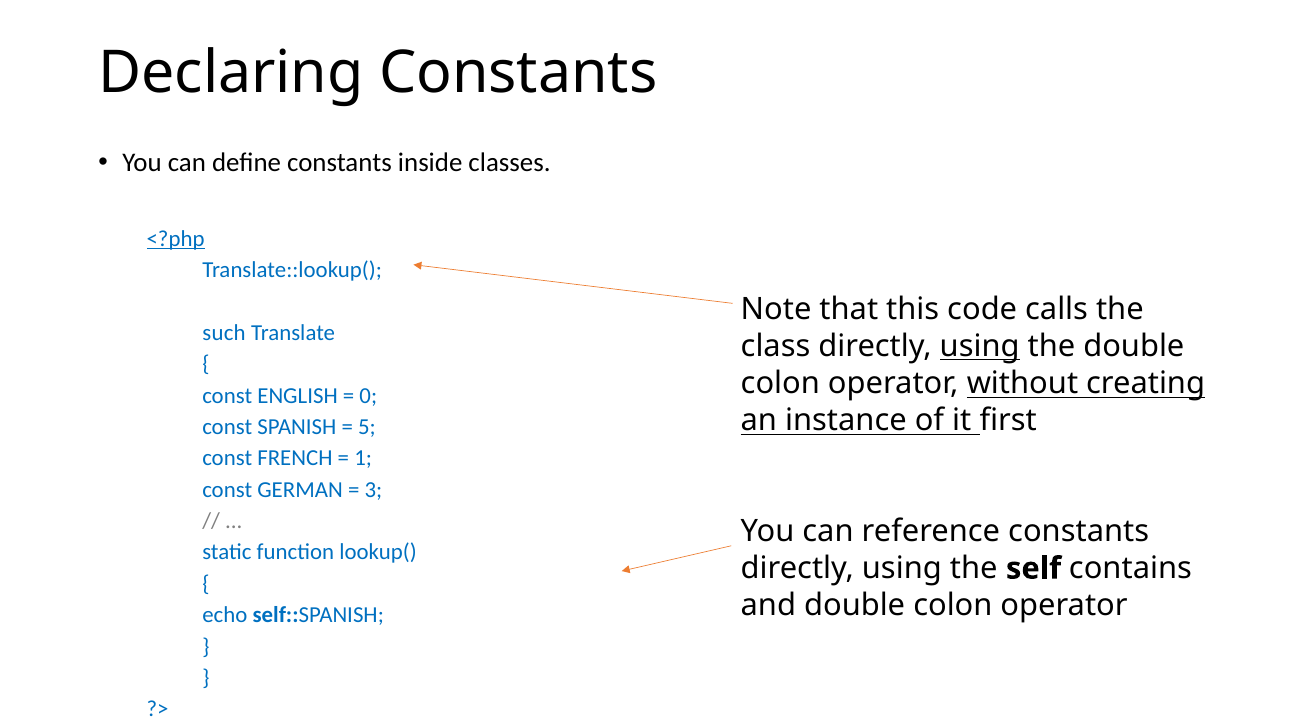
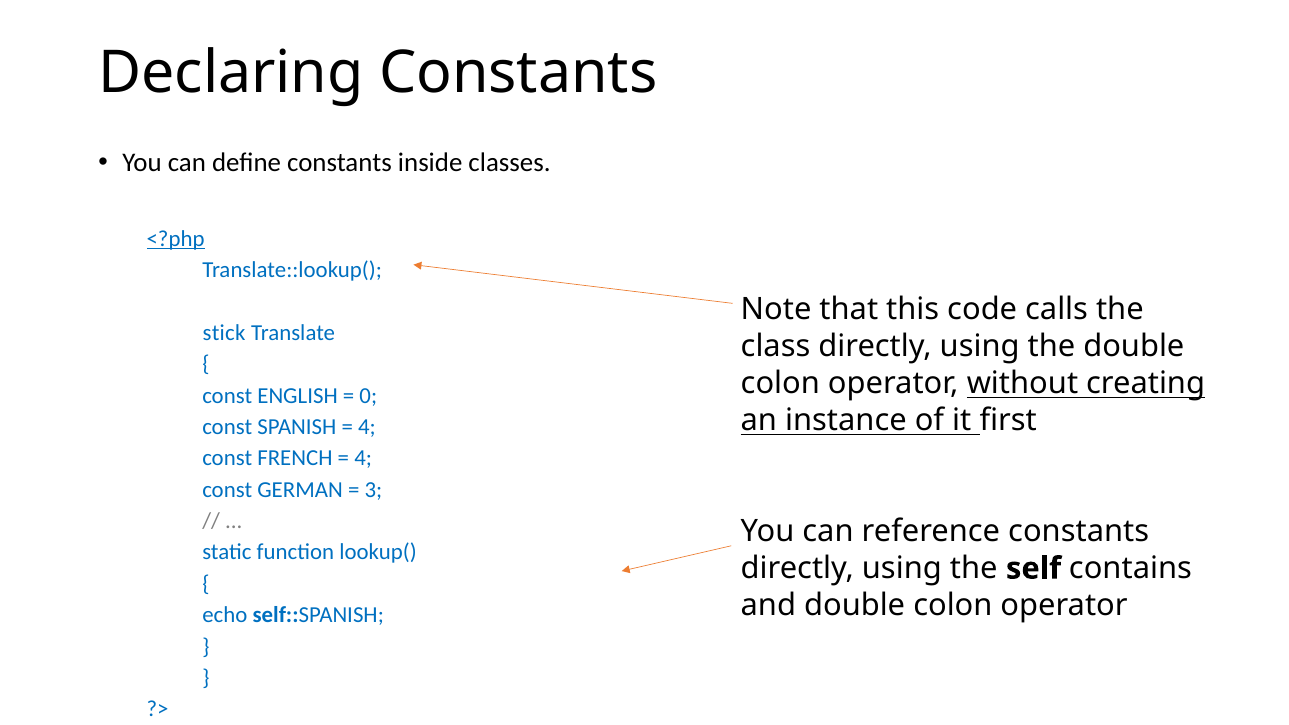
such: such -> stick
using at (980, 346) underline: present -> none
5 at (367, 427): 5 -> 4
1 at (363, 458): 1 -> 4
